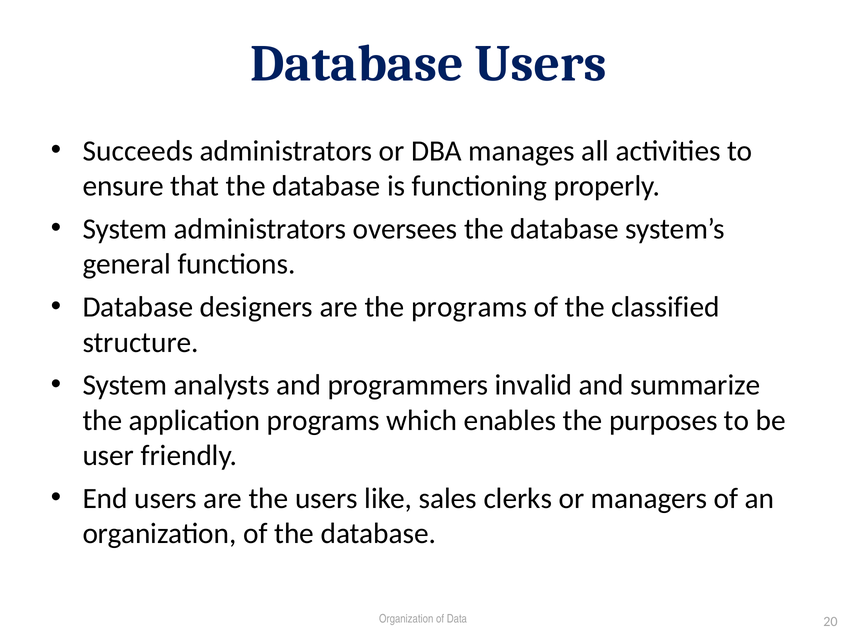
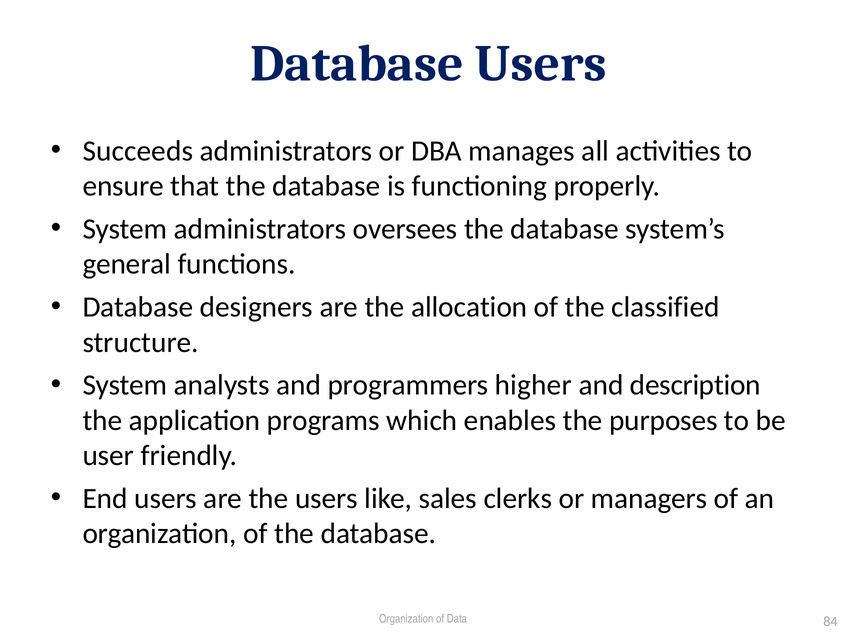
the programs: programs -> allocation
invalid: invalid -> higher
summarize: summarize -> description
20: 20 -> 84
